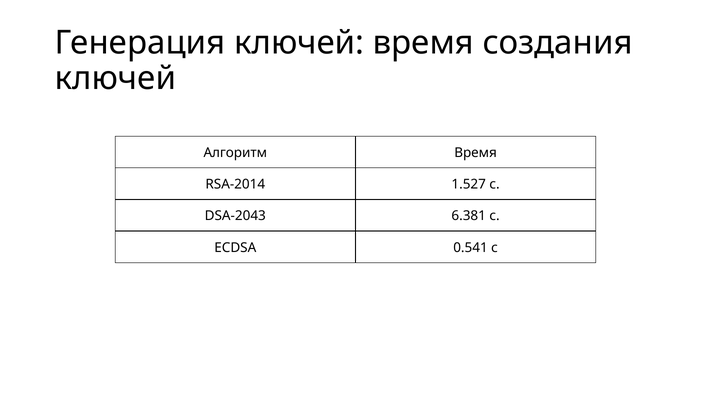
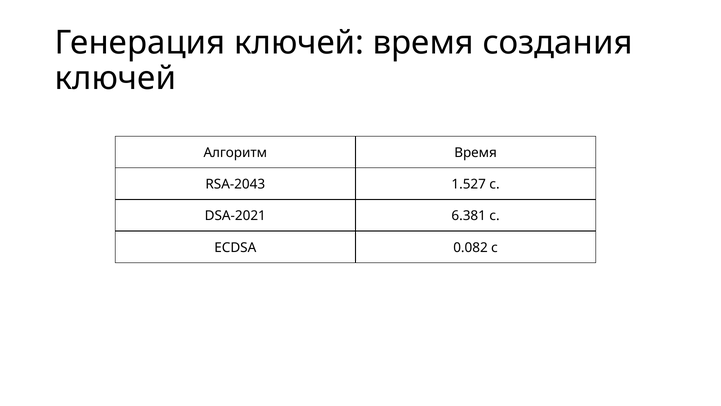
RSA-2014: RSA-2014 -> RSA-2043
DSA-2043: DSA-2043 -> DSA-2021
0.541: 0.541 -> 0.082
